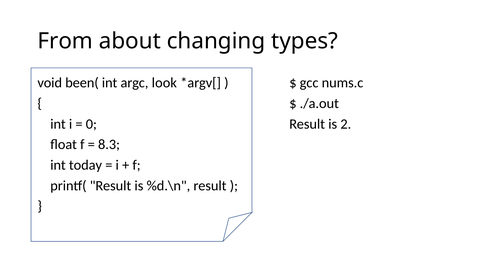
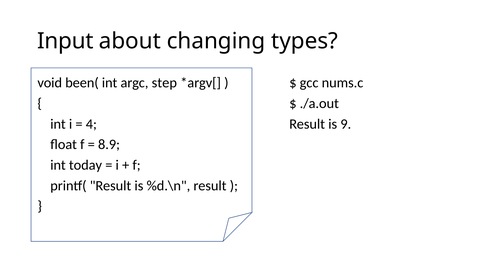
From: From -> Input
look: look -> step
0: 0 -> 4
2: 2 -> 9
8.3: 8.3 -> 8.9
